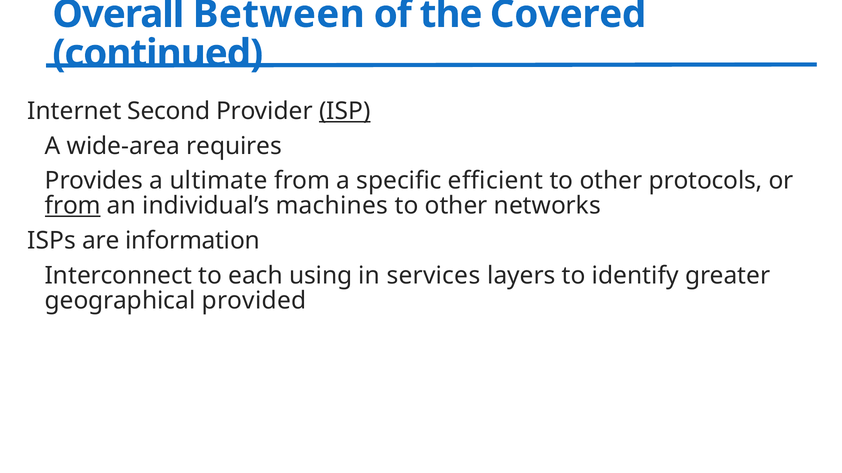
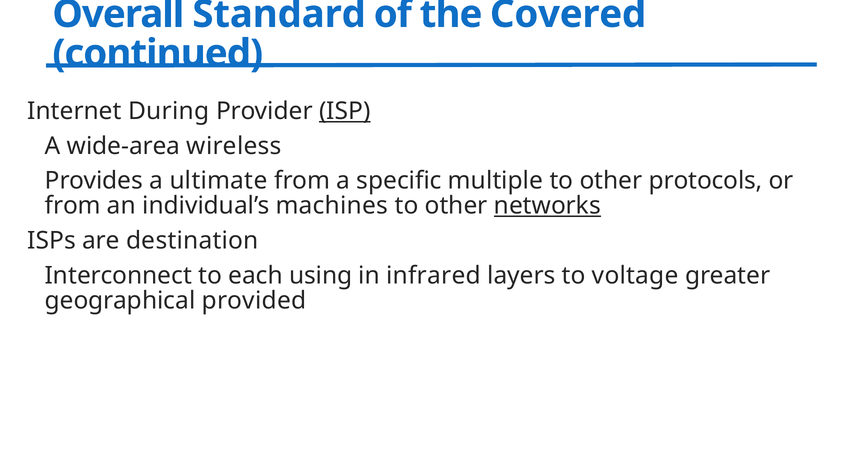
Between: Between -> Standard
Second: Second -> During
requires: requires -> wireless
efficient: efficient -> multiple
from at (73, 206) underline: present -> none
networks underline: none -> present
information: information -> destination
services: services -> infrared
identify: identify -> voltage
